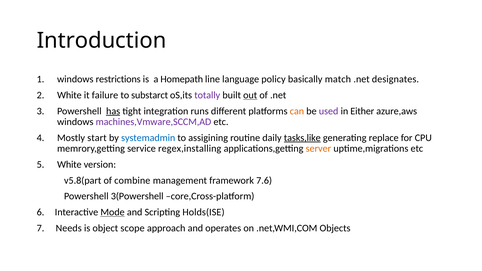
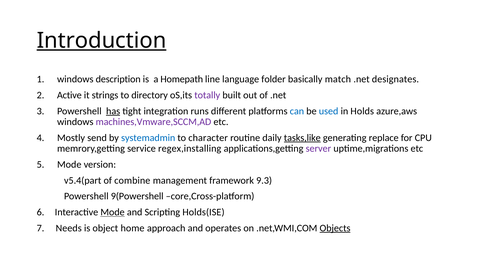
Introduction underline: none -> present
restrictions: restrictions -> description
policy: policy -> folder
White at (69, 95): White -> Active
failure: failure -> strings
substarct: substarct -> directory
out underline: present -> none
can colour: orange -> blue
used colour: purple -> blue
Either: Either -> Holds
start: start -> send
assigining: assigining -> character
server colour: orange -> purple
White at (69, 165): White -> Mode
v5.8(part: v5.8(part -> v5.4(part
7.6: 7.6 -> 9.3
3(Powershell: 3(Powershell -> 9(Powershell
scope: scope -> home
Objects underline: none -> present
